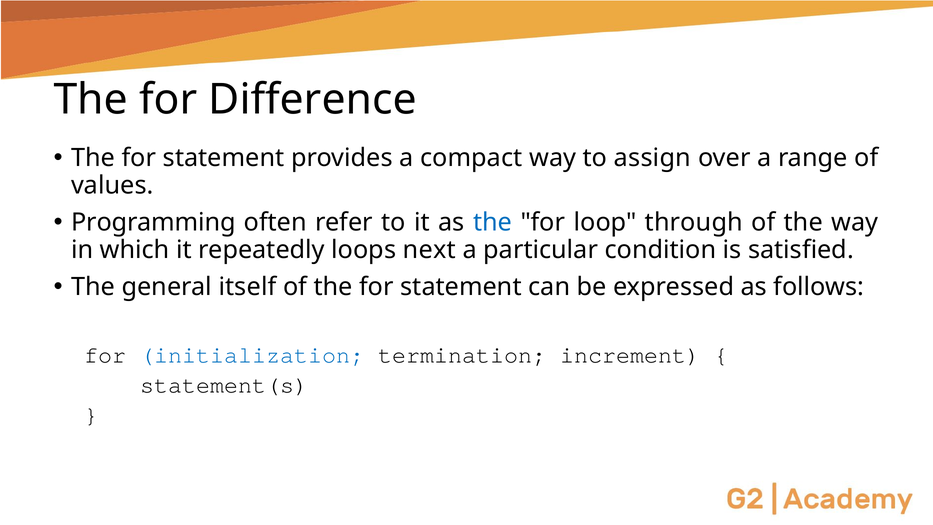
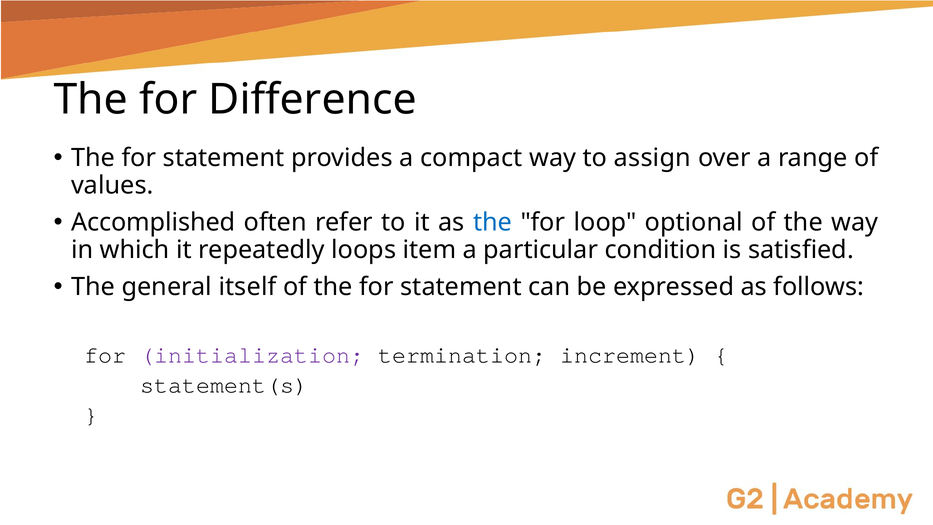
Programming: Programming -> Accomplished
through: through -> optional
next: next -> item
initialization colour: blue -> purple
